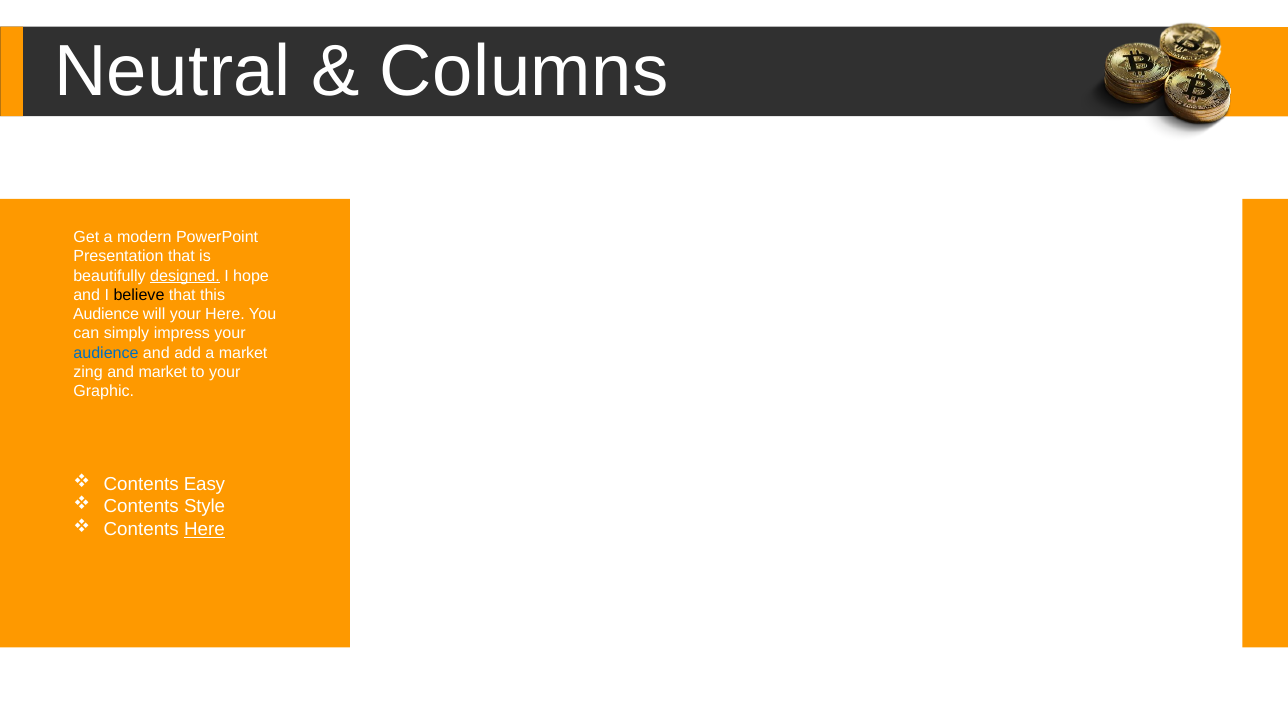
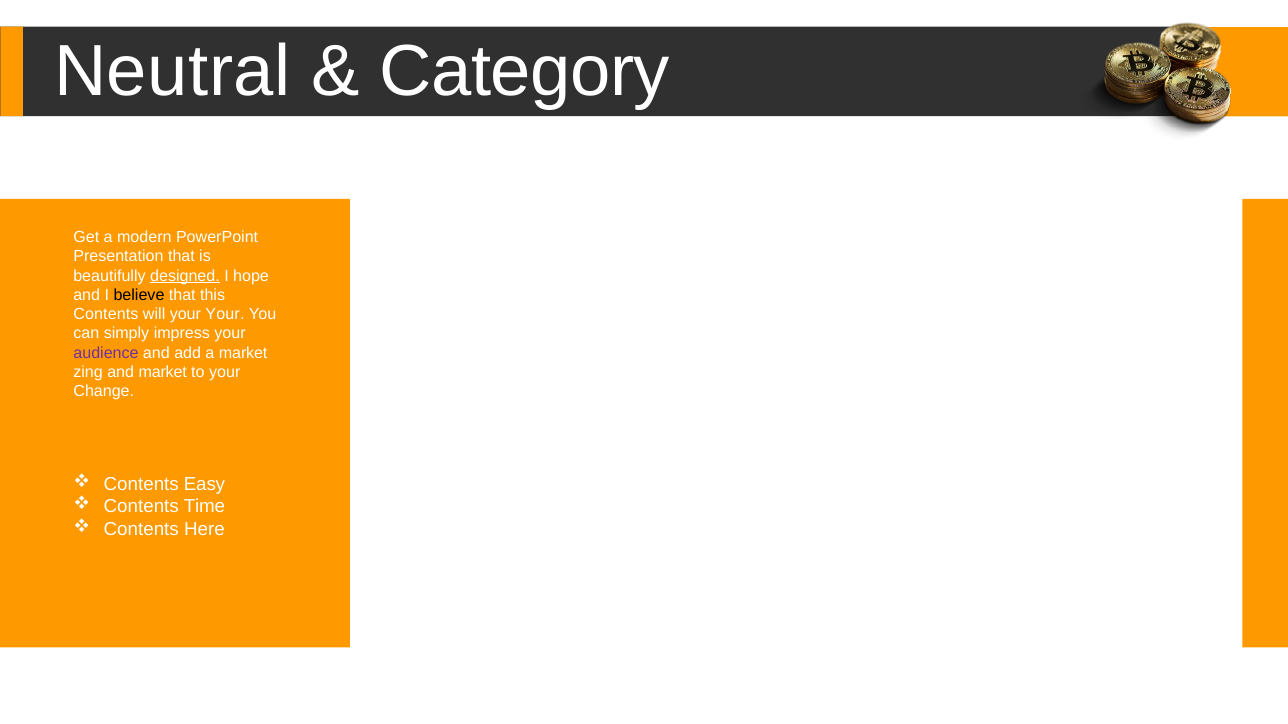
Columns: Columns -> Category
Audience at (106, 315): Audience -> Contents
your Here: Here -> Your
audience at (106, 353) colour: blue -> purple
Graphic: Graphic -> Change
Style: Style -> Time
Here at (204, 530) underline: present -> none
